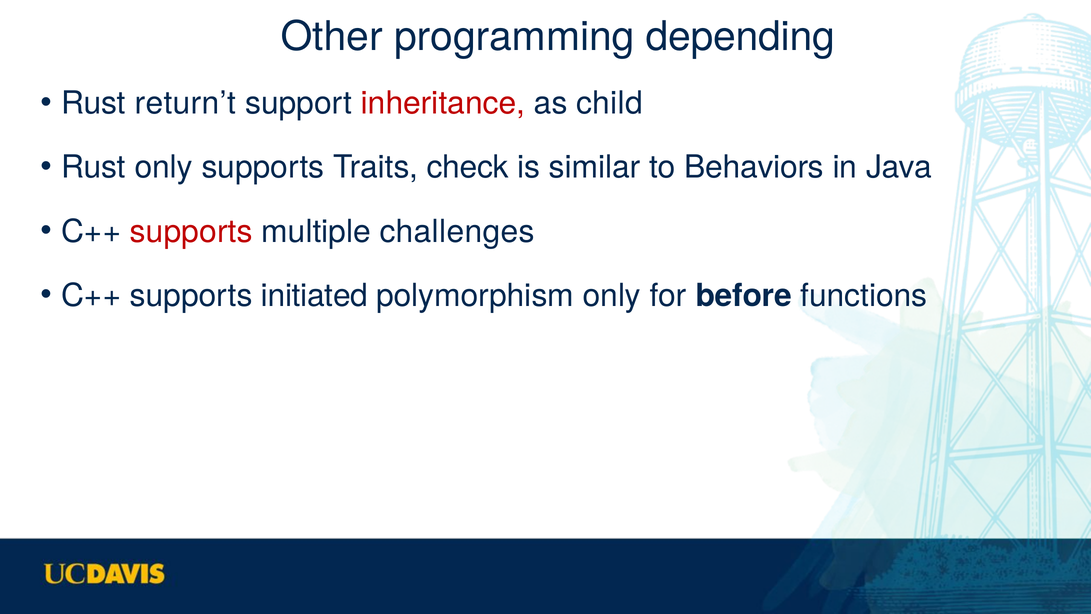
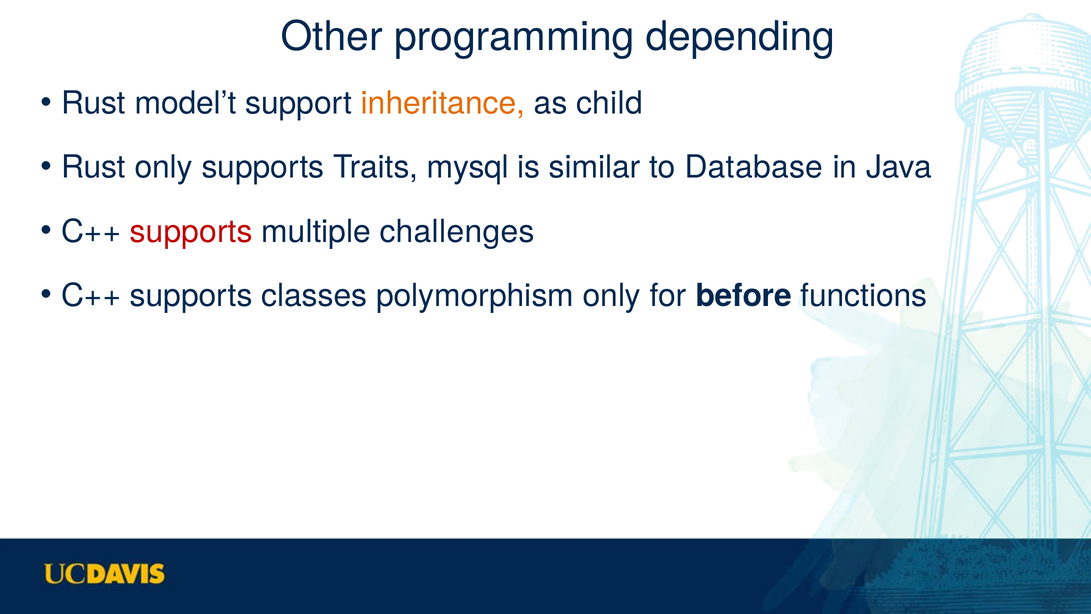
return’t: return’t -> model’t
inheritance colour: red -> orange
check: check -> mysql
Behaviors: Behaviors -> Database
initiated: initiated -> classes
